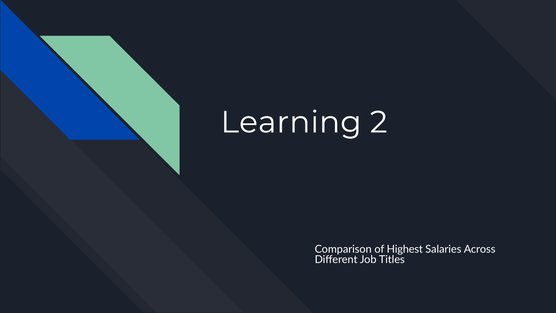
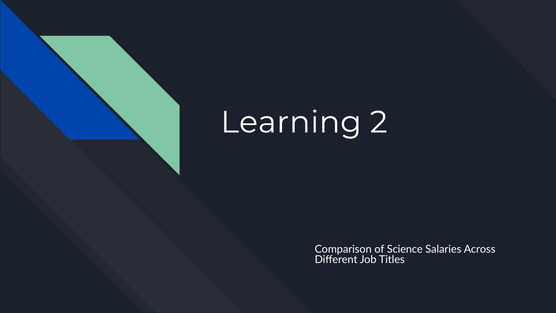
Highest: Highest -> Science
